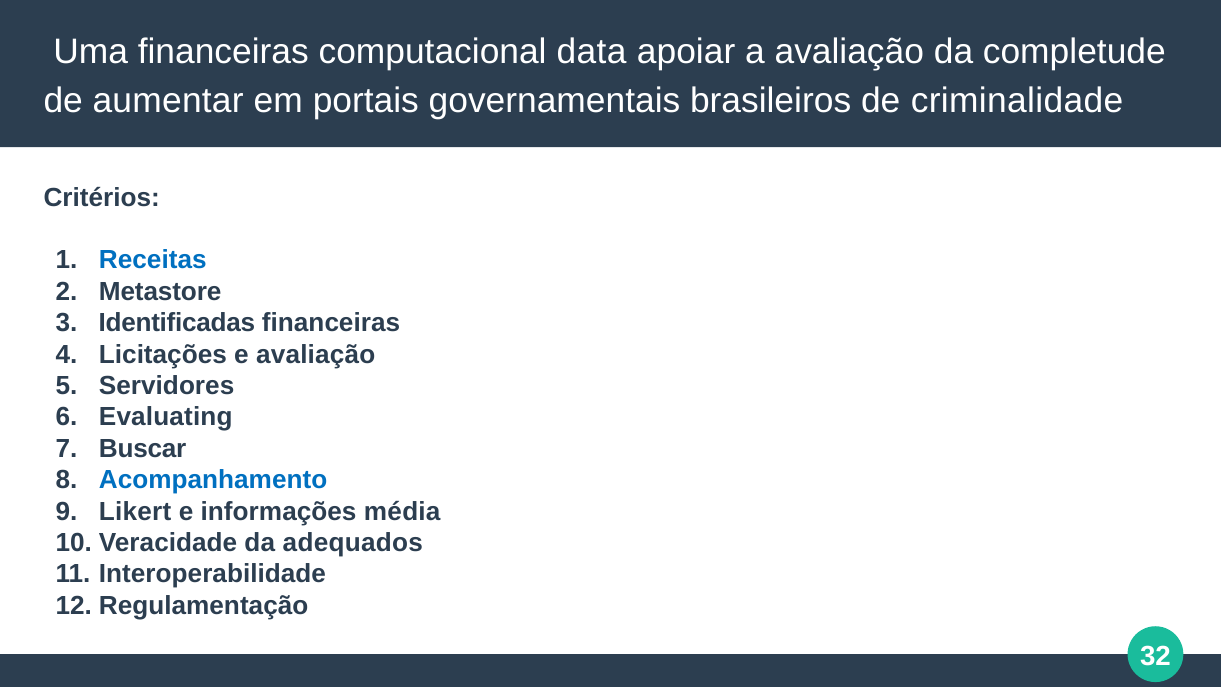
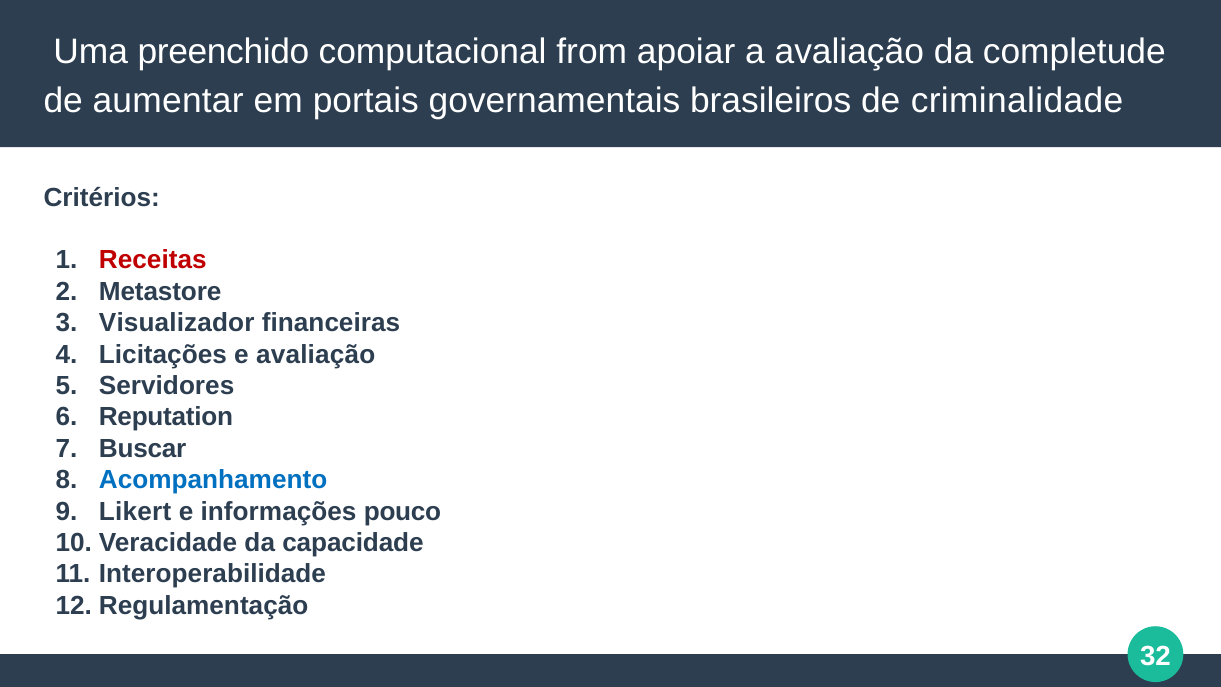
Uma financeiras: financeiras -> preenchido
data: data -> from
Receitas colour: blue -> red
Identificadas: Identificadas -> Visualizador
Evaluating: Evaluating -> Reputation
média: média -> pouco
adequados: adequados -> capacidade
